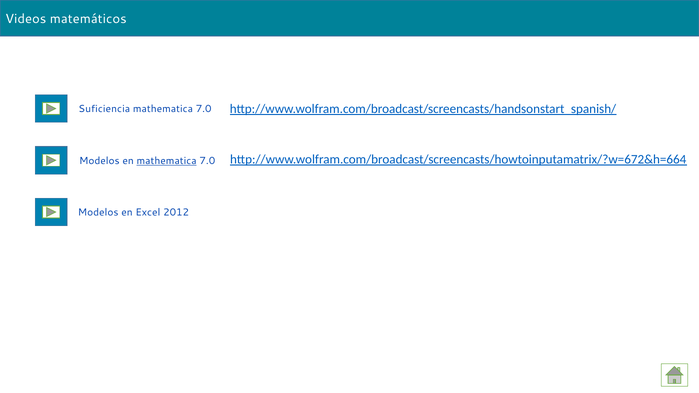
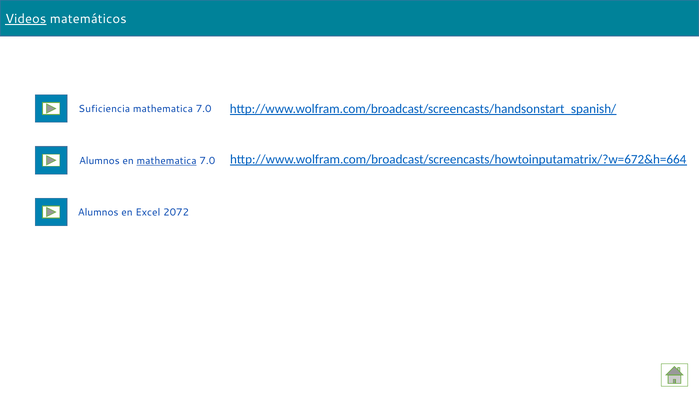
Videos underline: none -> present
Modelos at (99, 161): Modelos -> Alumnos
Modelos at (98, 213): Modelos -> Alumnos
2012: 2012 -> 2072
